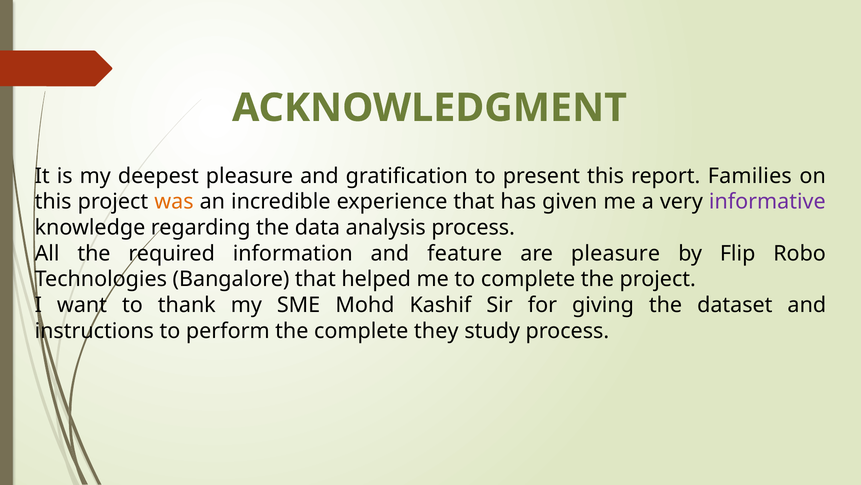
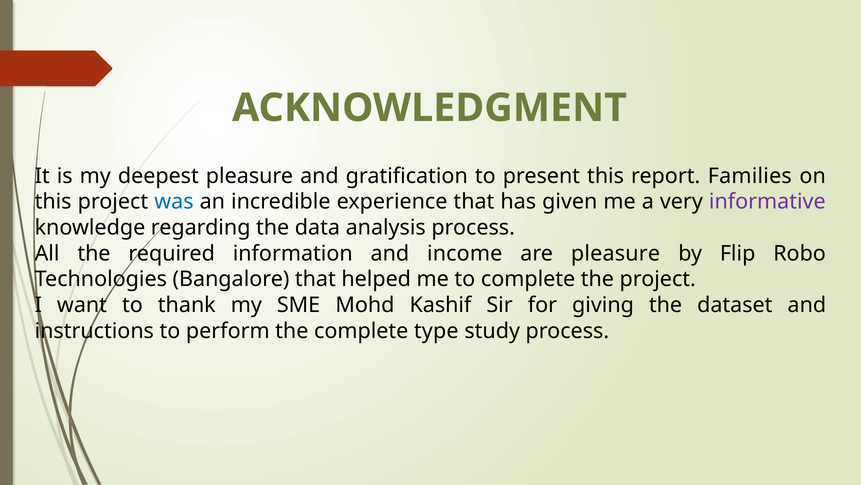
was colour: orange -> blue
feature: feature -> income
they: they -> type
